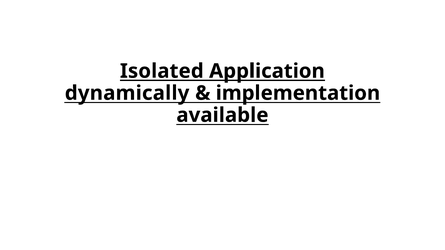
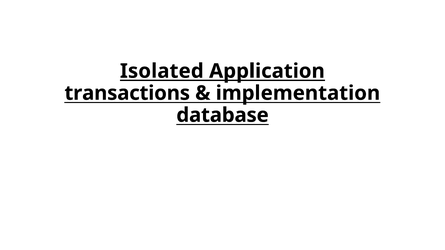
dynamically: dynamically -> transactions
available: available -> database
